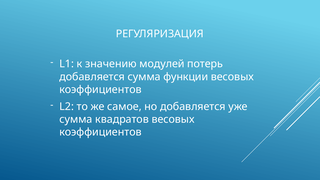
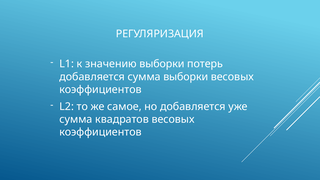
значению модулей: модулей -> выборки
сумма функции: функции -> выборки
